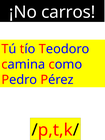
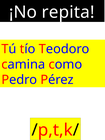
carros: carros -> repita
